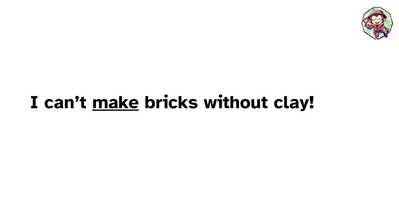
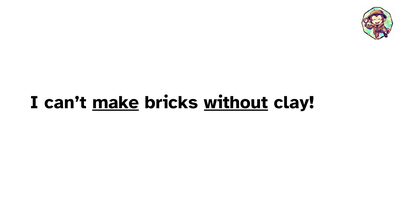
without underline: none -> present
